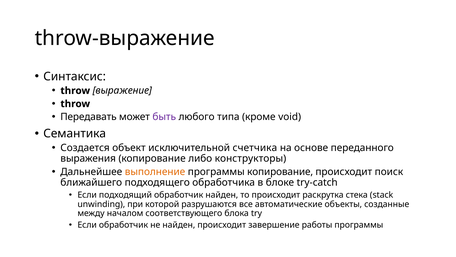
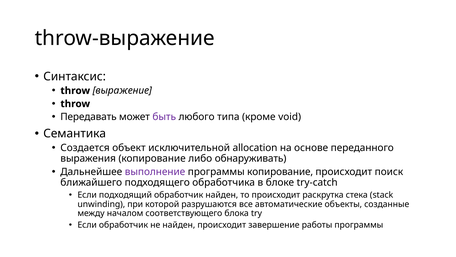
счетчика: счетчика -> allocation
конструкторы: конструкторы -> обнаруживать
выполнение colour: orange -> purple
